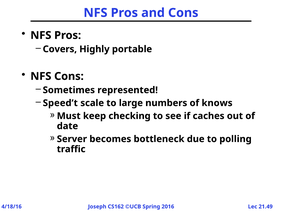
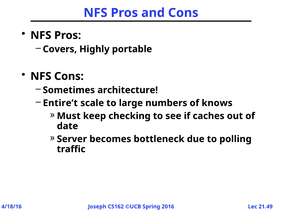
represented: represented -> architecture
Speed’t: Speed’t -> Entire’t
